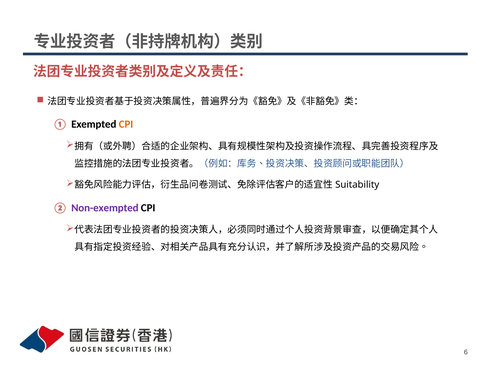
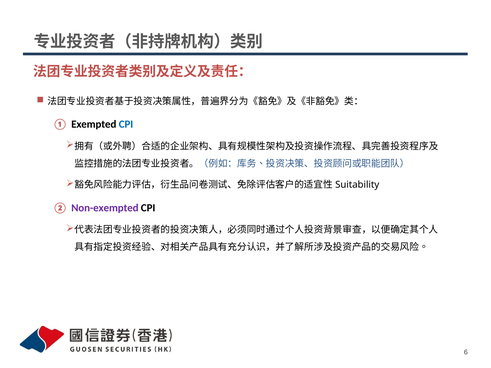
CPI at (126, 124) colour: orange -> blue
